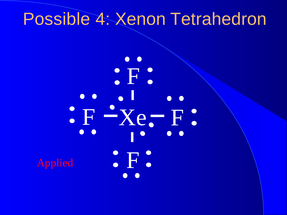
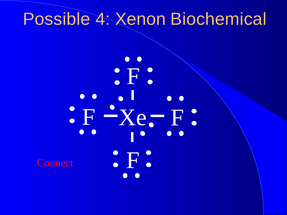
Tetrahedron: Tetrahedron -> Biochemical
Applied: Applied -> Connect
